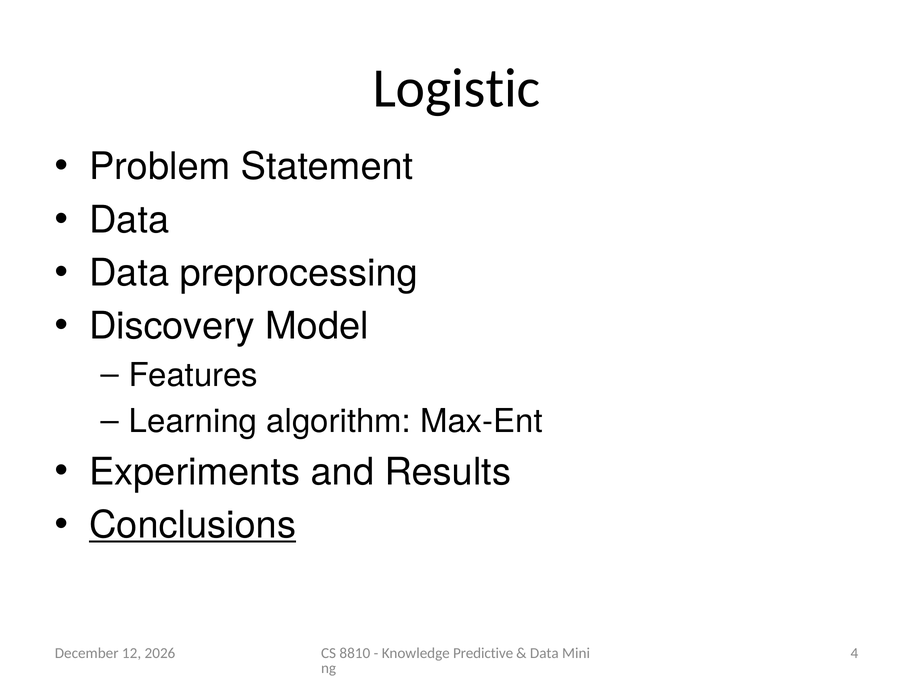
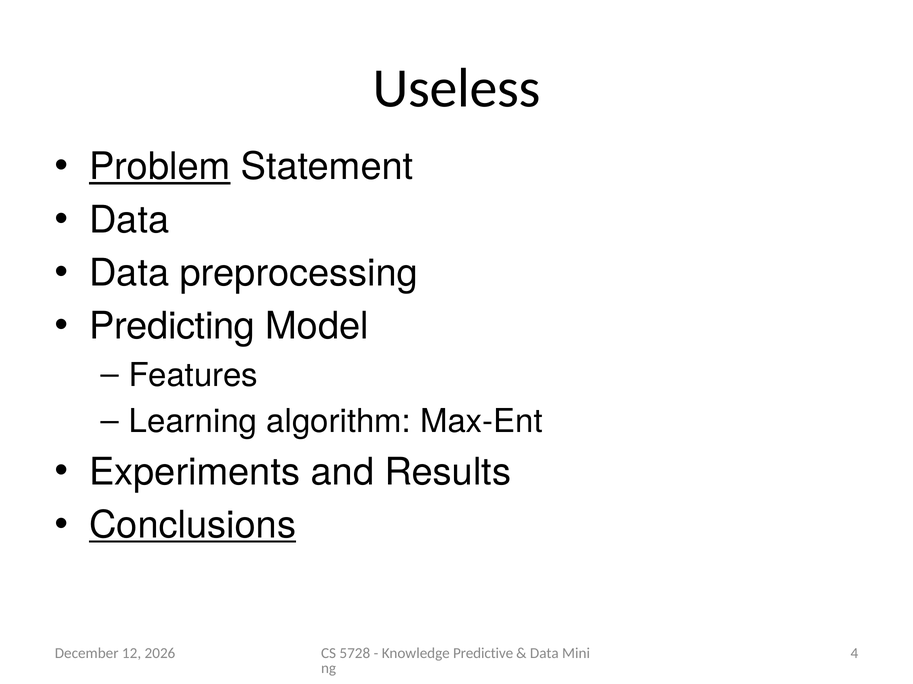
Logistic: Logistic -> Useless
Problem underline: none -> present
Discovery: Discovery -> Predicting
8810: 8810 -> 5728
